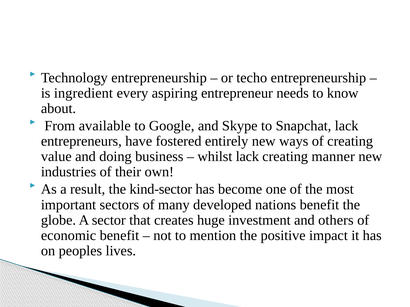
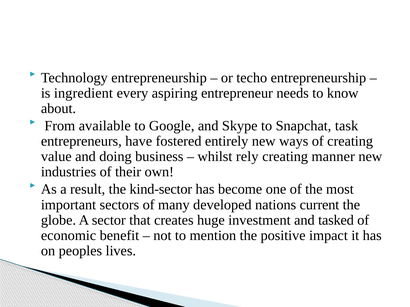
Snapchat lack: lack -> task
whilst lack: lack -> rely
nations benefit: benefit -> current
others: others -> tasked
